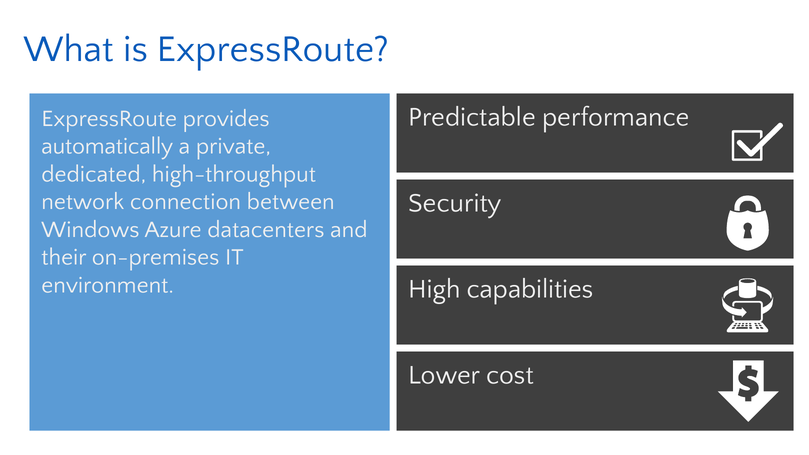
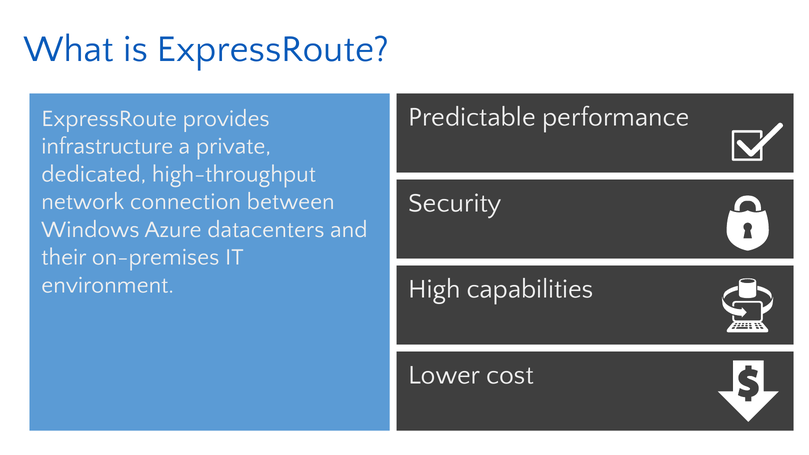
automatically: automatically -> infrastructure
